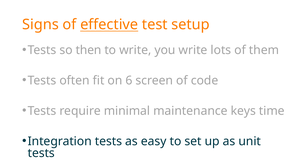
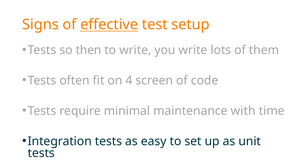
6: 6 -> 4
keys: keys -> with
